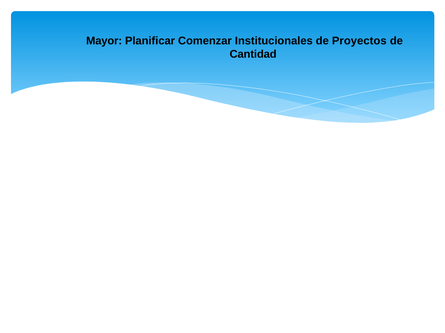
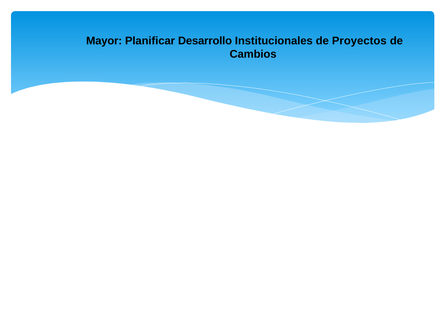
Comenzar: Comenzar -> Desarrollo
Cantidad: Cantidad -> Cambios
